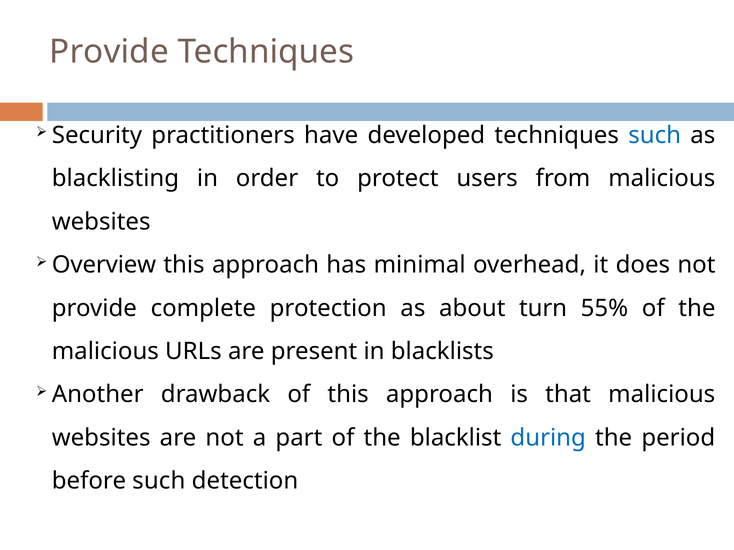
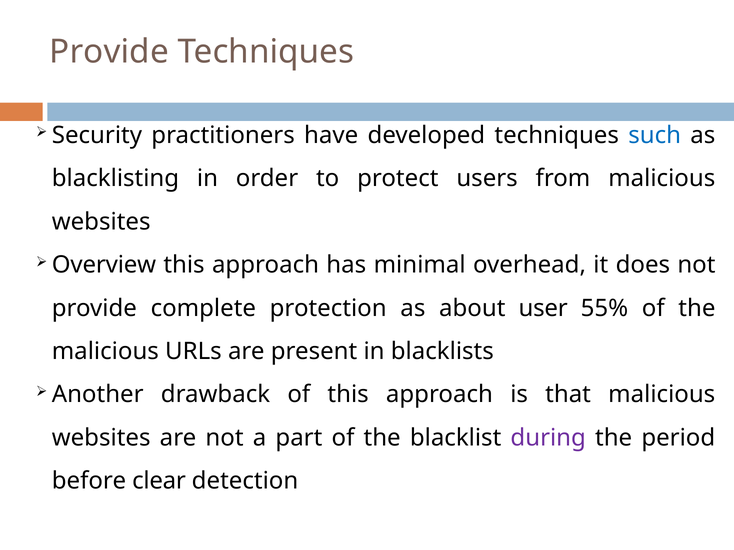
turn: turn -> user
during colour: blue -> purple
before such: such -> clear
